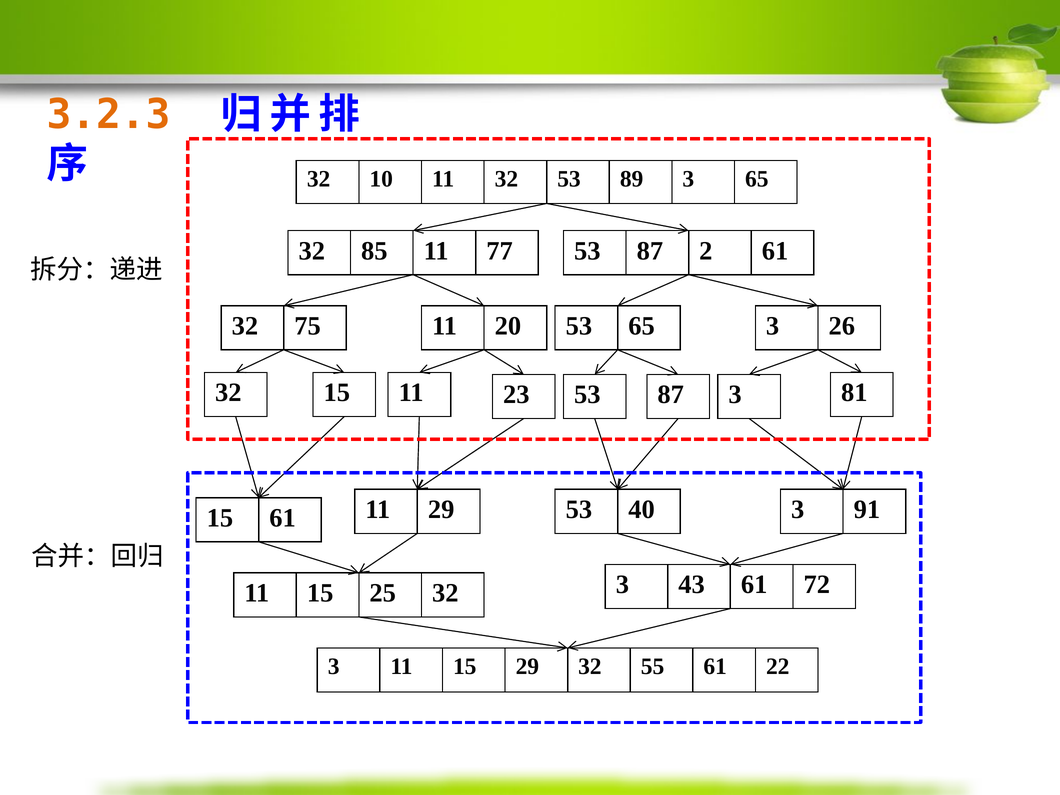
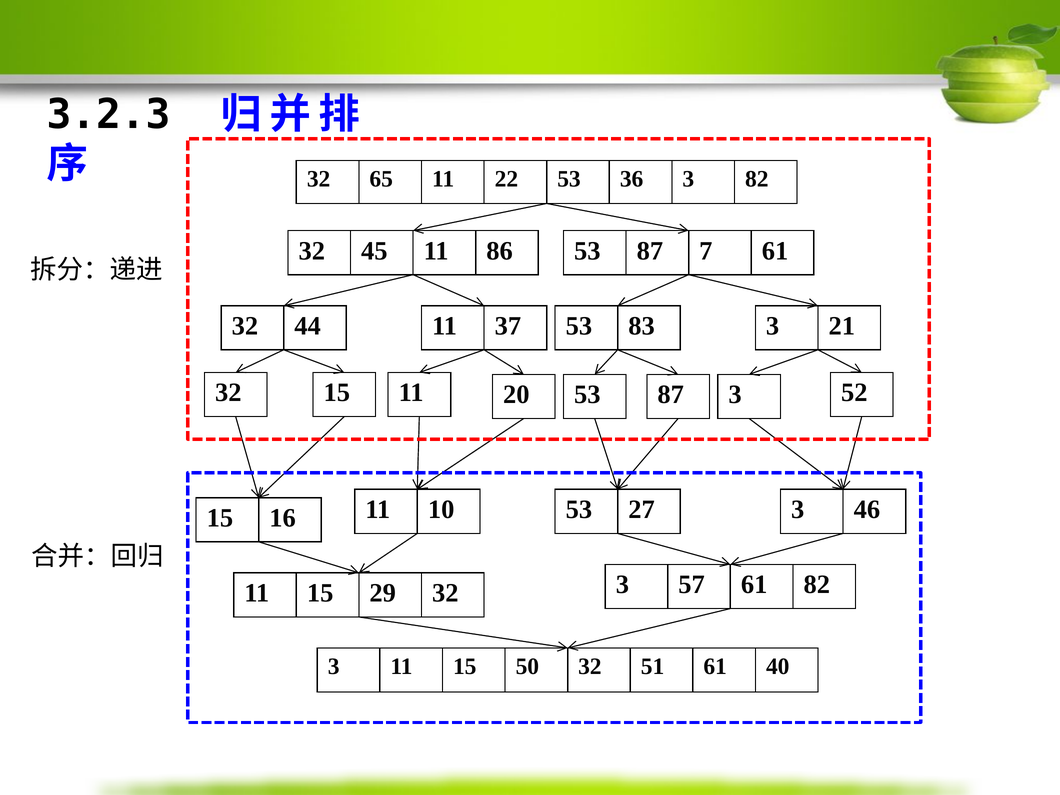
3.2.3 colour: orange -> black
10: 10 -> 65
11 32: 32 -> 22
89: 89 -> 36
3 65: 65 -> 82
85: 85 -> 45
77: 77 -> 86
2: 2 -> 7
75: 75 -> 44
20: 20 -> 37
53 65: 65 -> 83
26: 26 -> 21
23: 23 -> 20
81: 81 -> 52
15 61: 61 -> 16
11 29: 29 -> 10
40: 40 -> 27
91: 91 -> 46
25: 25 -> 29
43: 43 -> 57
61 72: 72 -> 82
15 29: 29 -> 50
55: 55 -> 51
22: 22 -> 40
